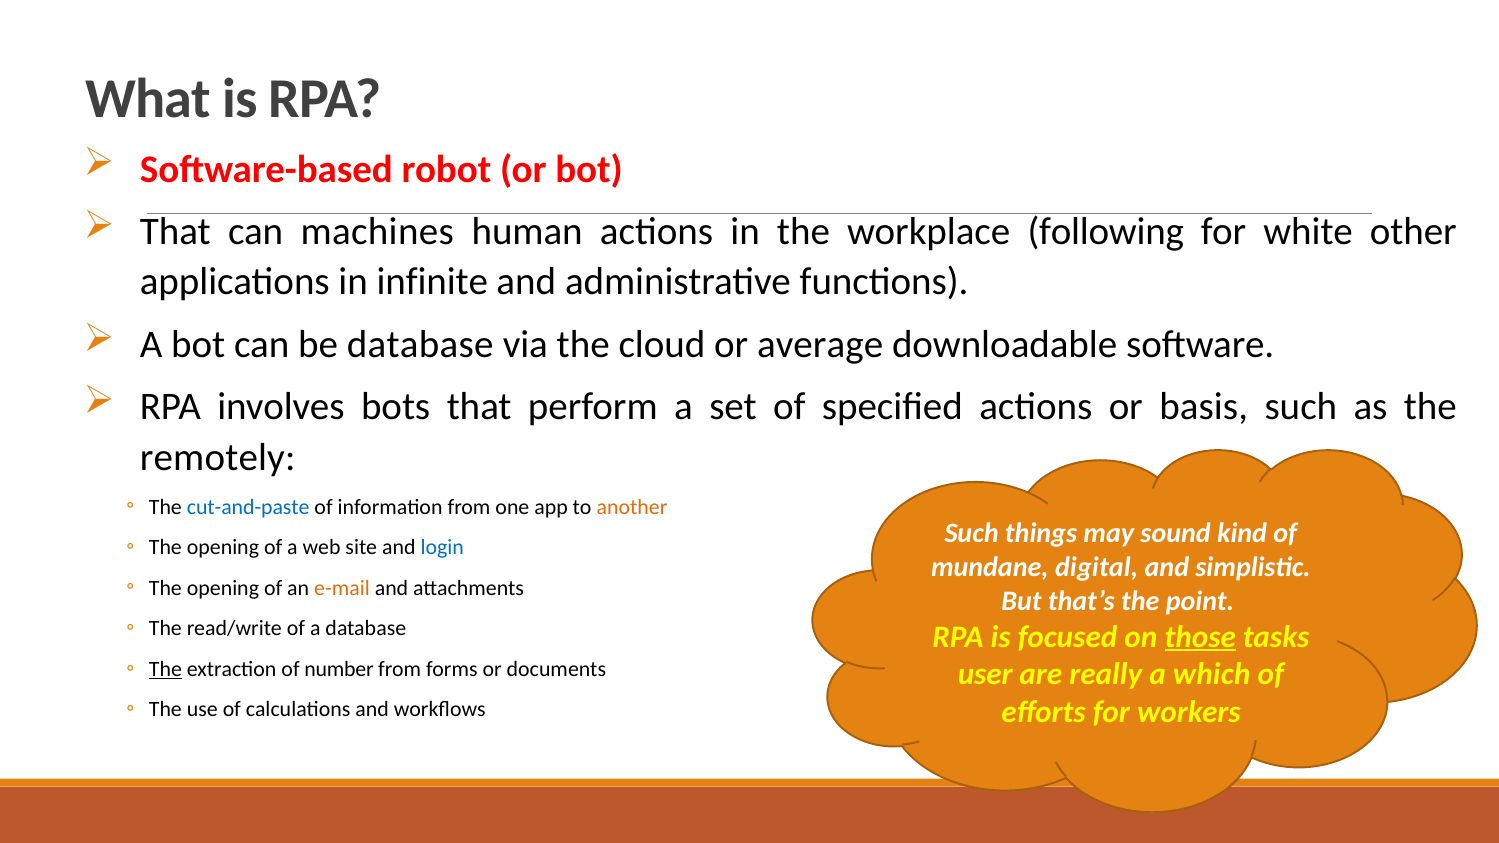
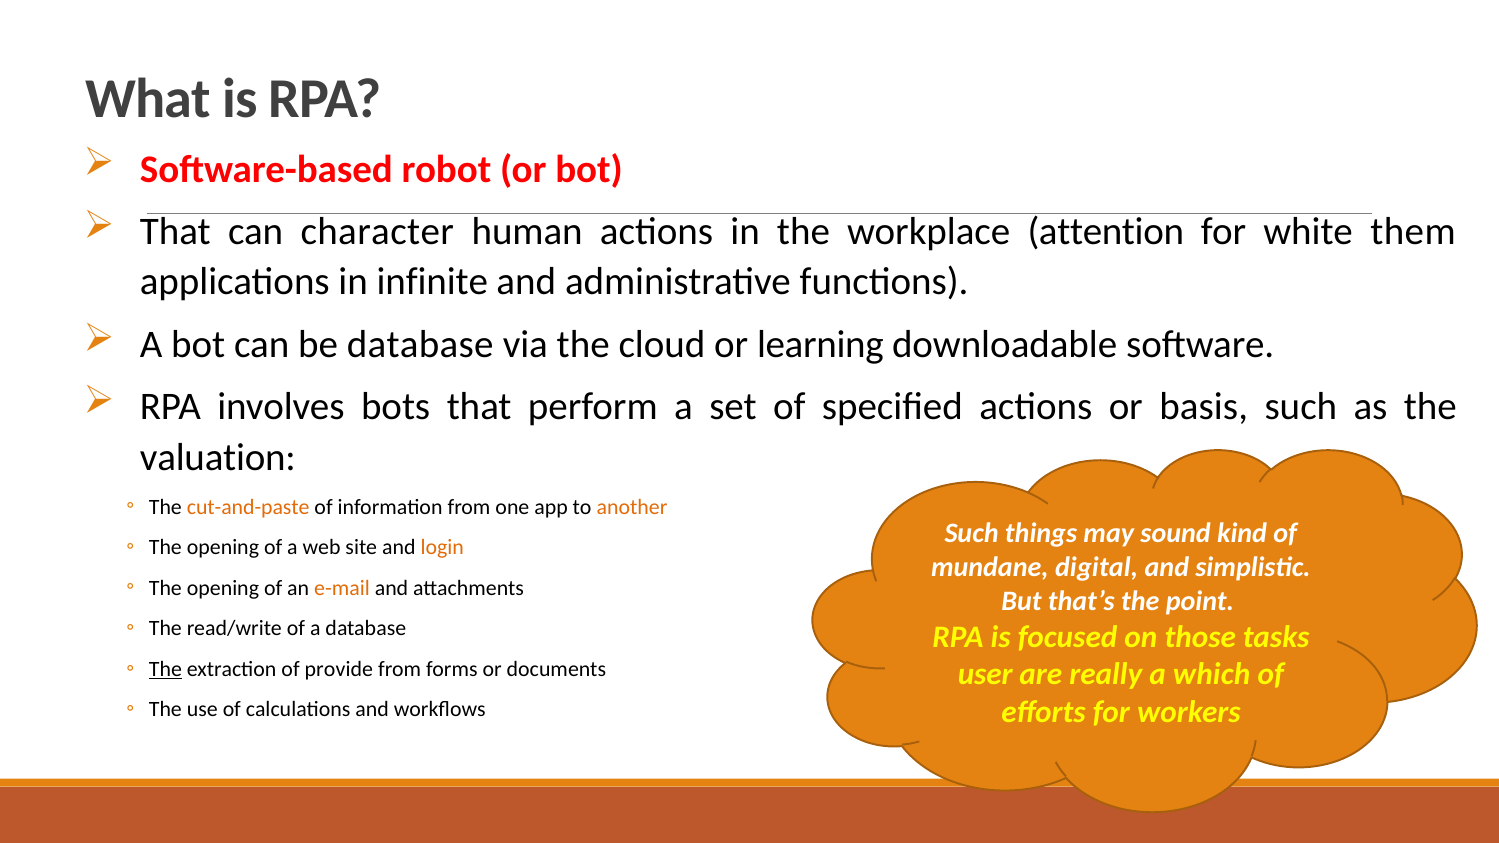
machines: machines -> character
following: following -> attention
other: other -> them
average: average -> learning
remotely: remotely -> valuation
cut-and-paste colour: blue -> orange
login colour: blue -> orange
those underline: present -> none
number: number -> provide
